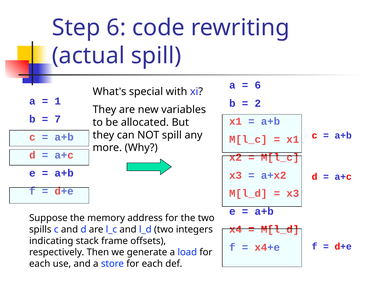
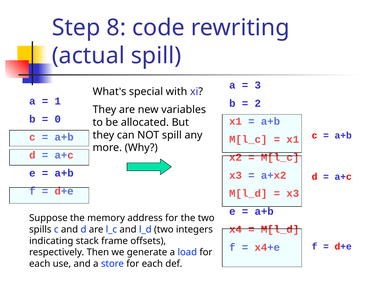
Step 6: 6 -> 8
6 at (258, 85): 6 -> 3
7: 7 -> 0
